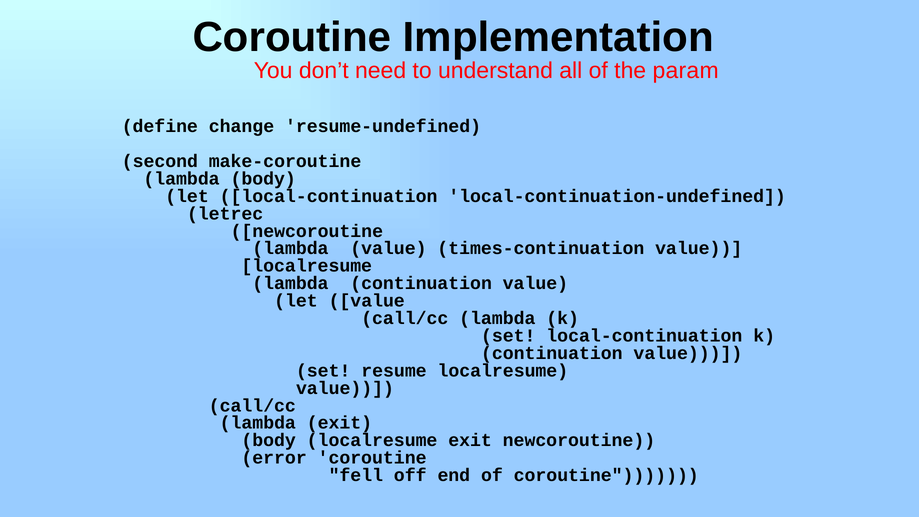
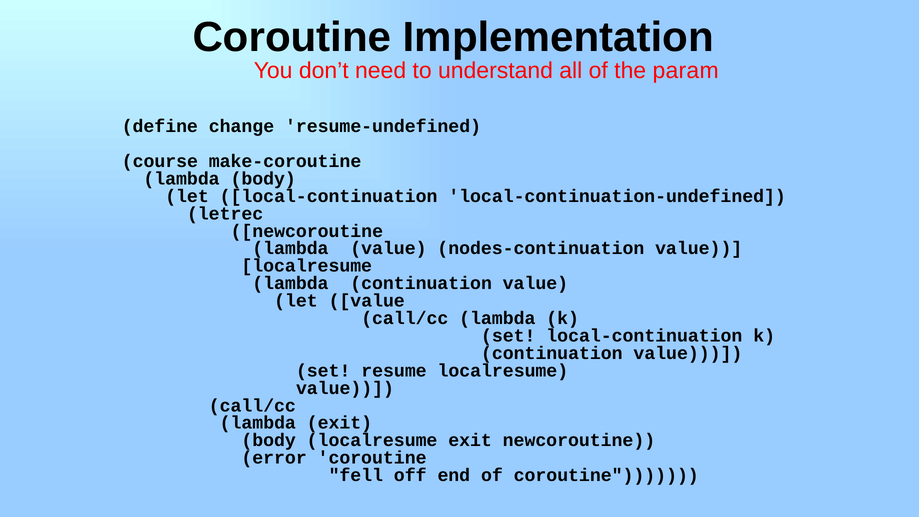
second: second -> course
times-continuation: times-continuation -> nodes-continuation
